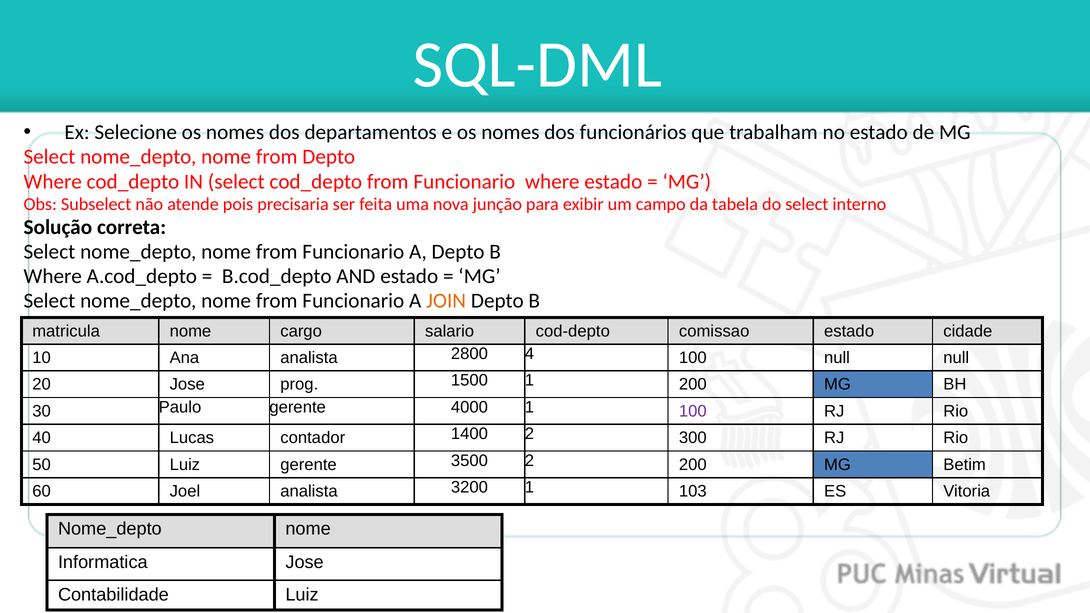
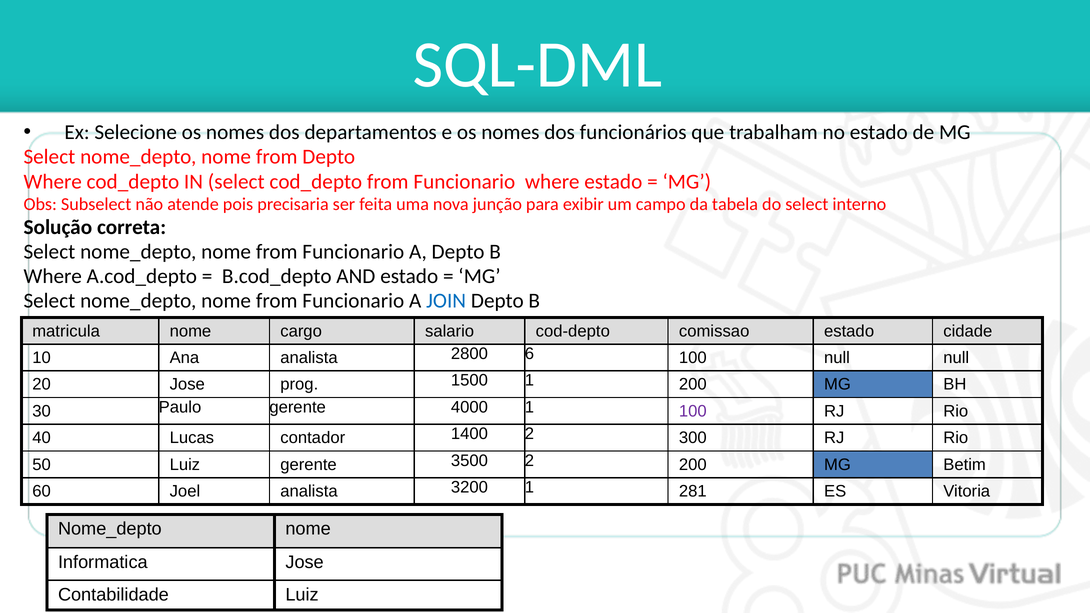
JOIN colour: orange -> blue
4: 4 -> 6
103: 103 -> 281
